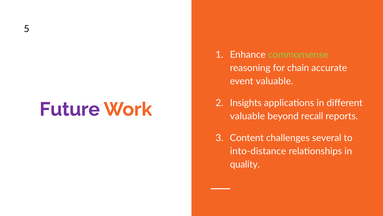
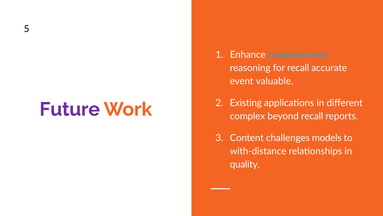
commonsense colour: light green -> light blue
for chain: chain -> recall
Insights: Insights -> Existing
valuable at (247, 116): valuable -> complex
several: several -> models
into-distance: into-distance -> with-distance
